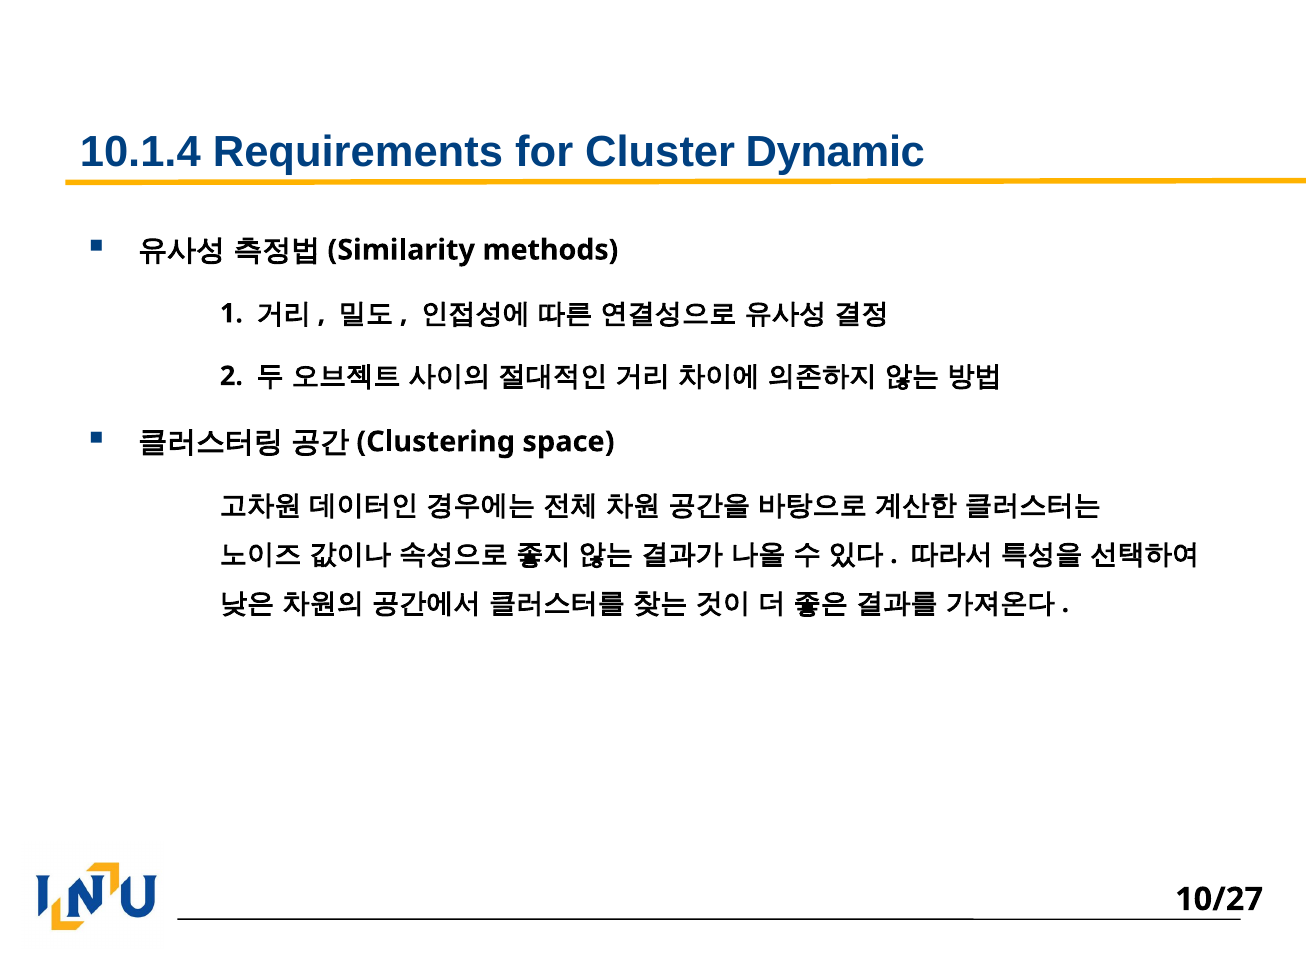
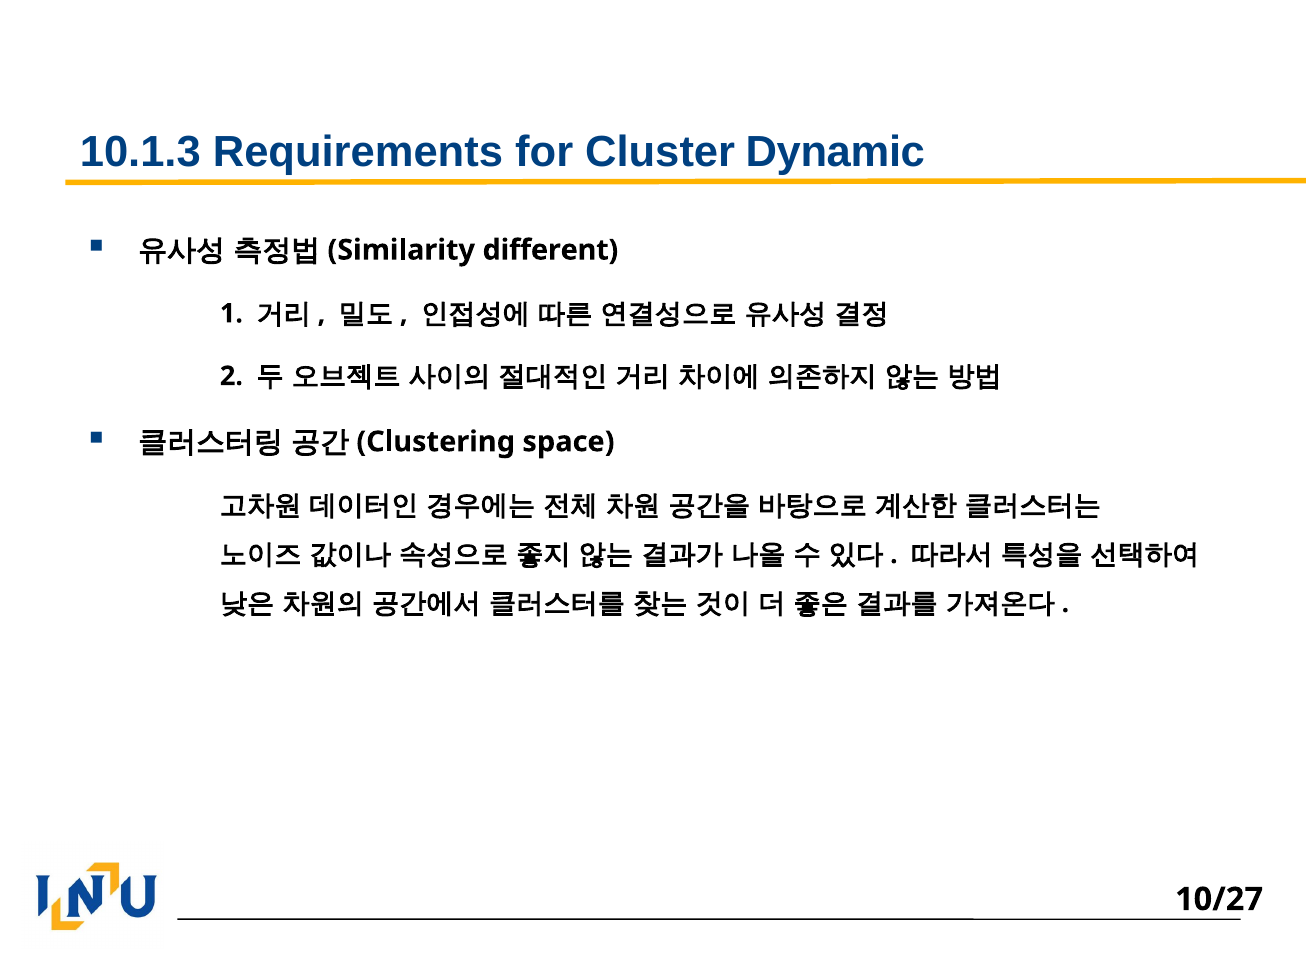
10.1.4: 10.1.4 -> 10.1.3
methods: methods -> different
